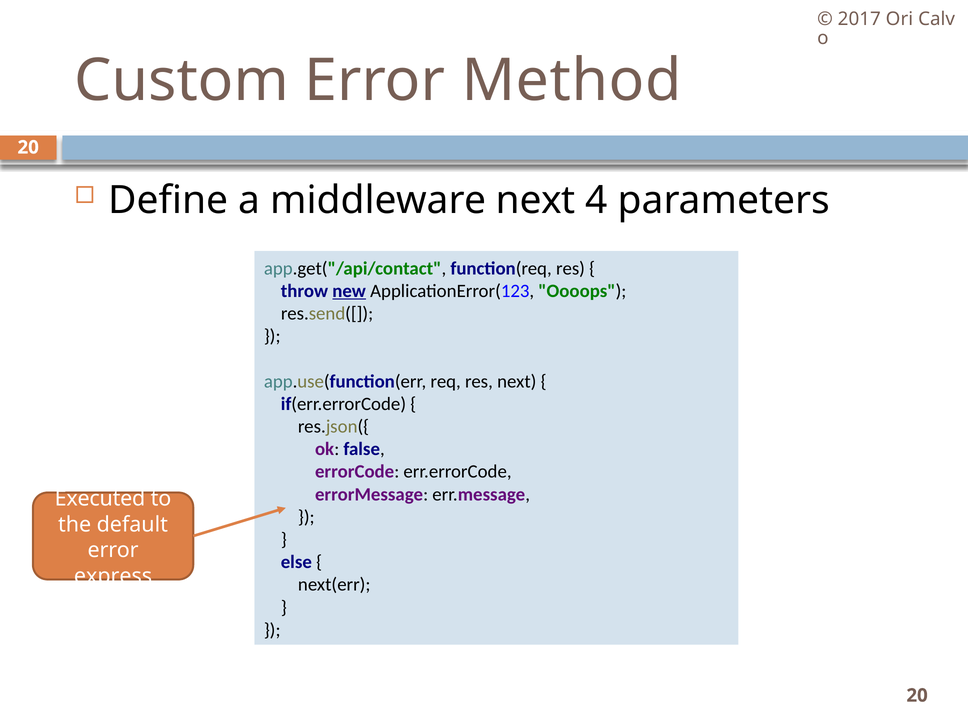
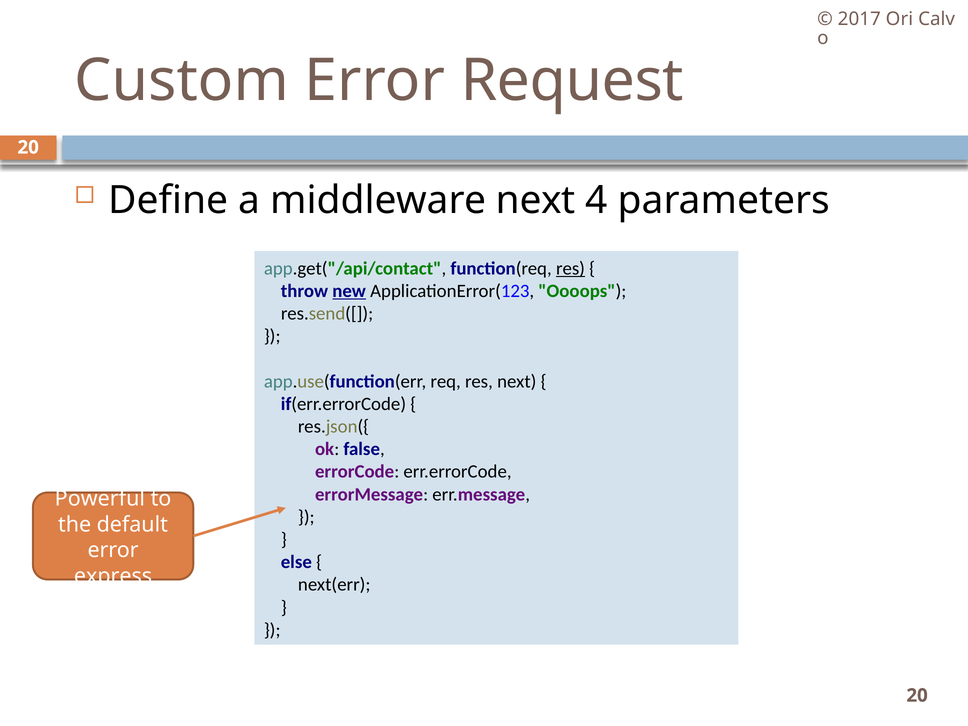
Method: Method -> Request
res at (571, 268) underline: none -> present
Executed: Executed -> Powerful
